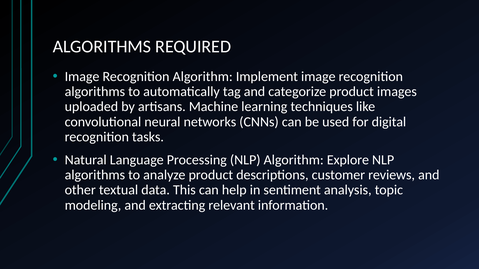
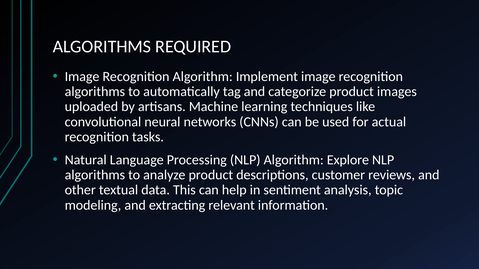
digital: digital -> actual
